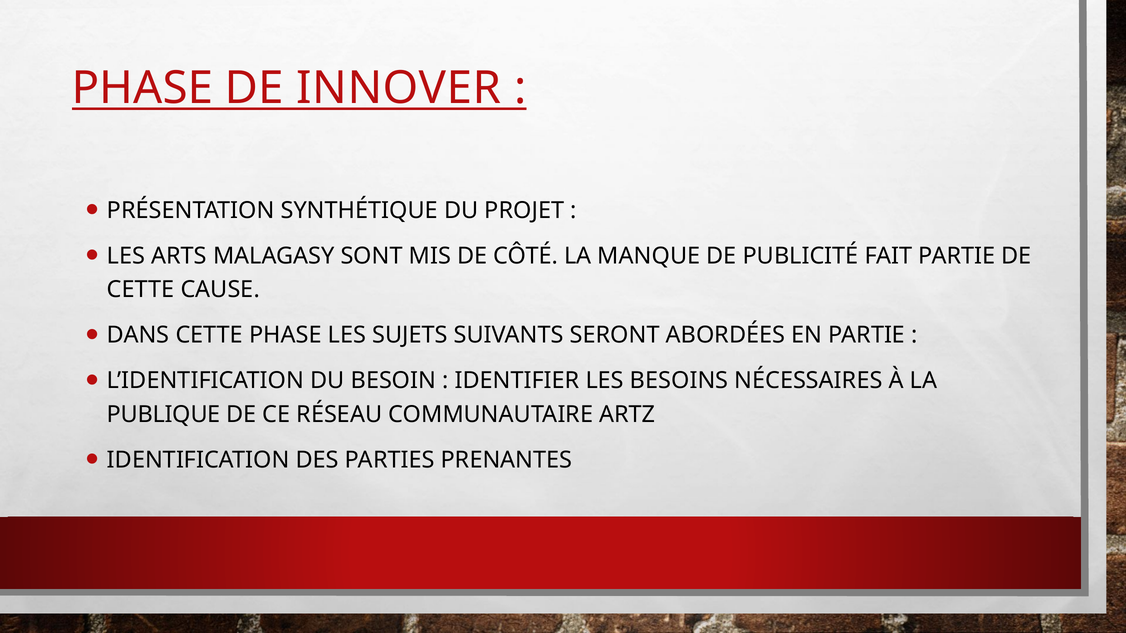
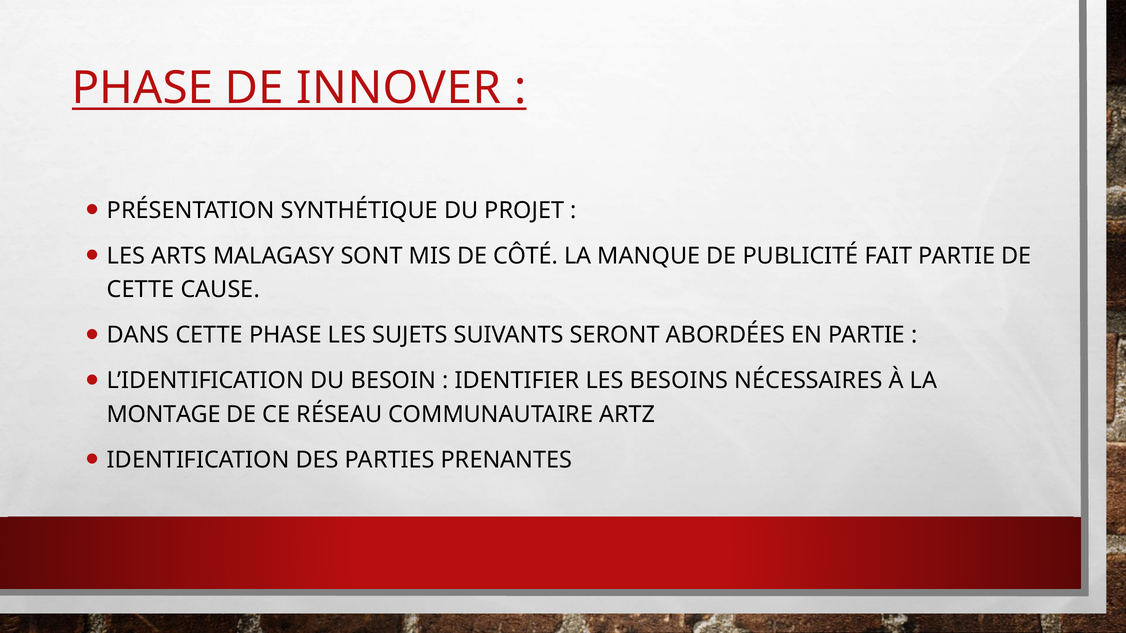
PUBLIQUE: PUBLIQUE -> MONTAGE
